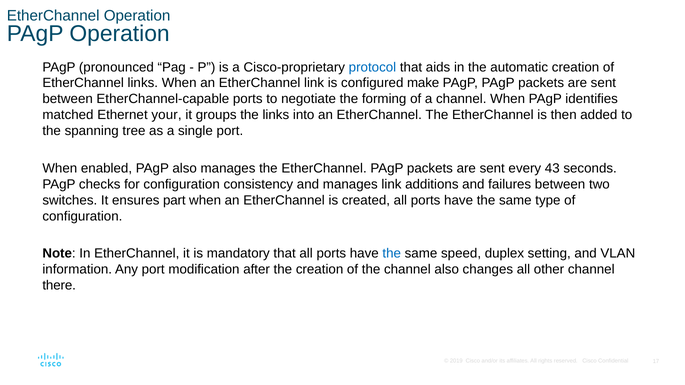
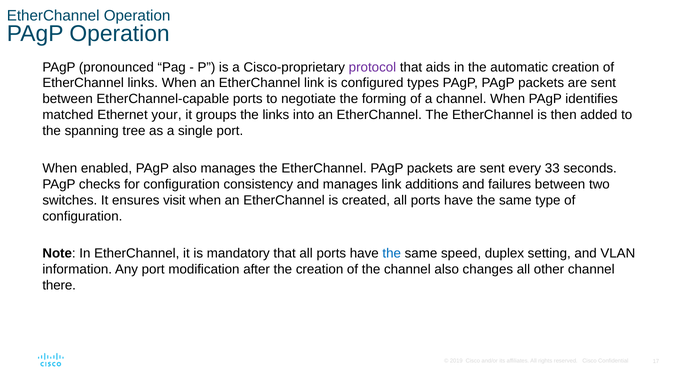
protocol colour: blue -> purple
make: make -> types
43: 43 -> 33
part: part -> visit
